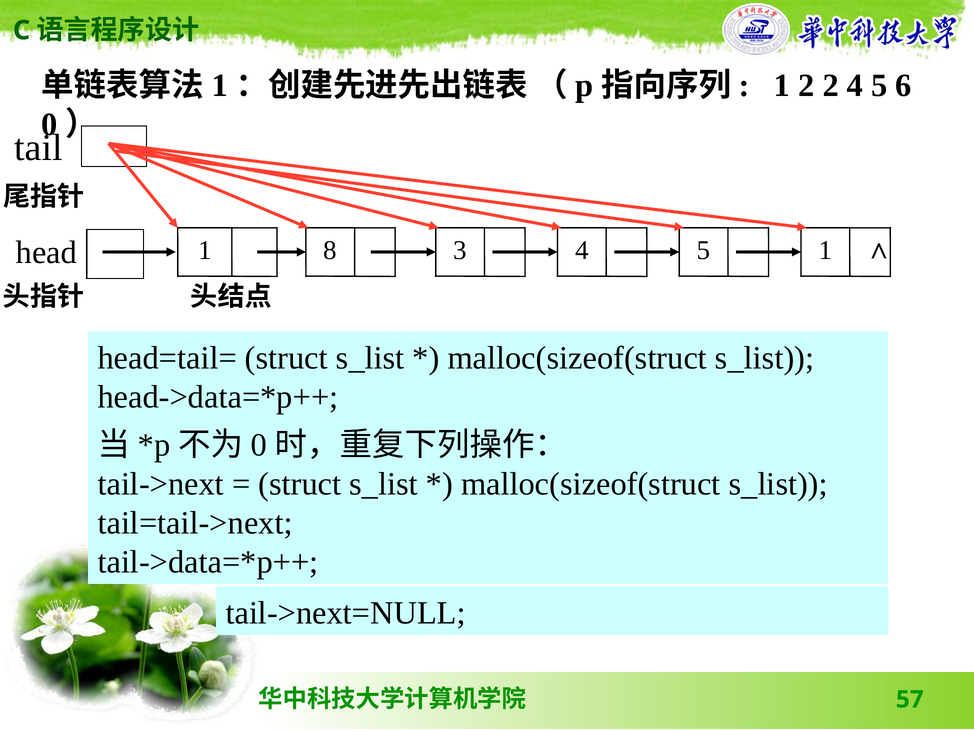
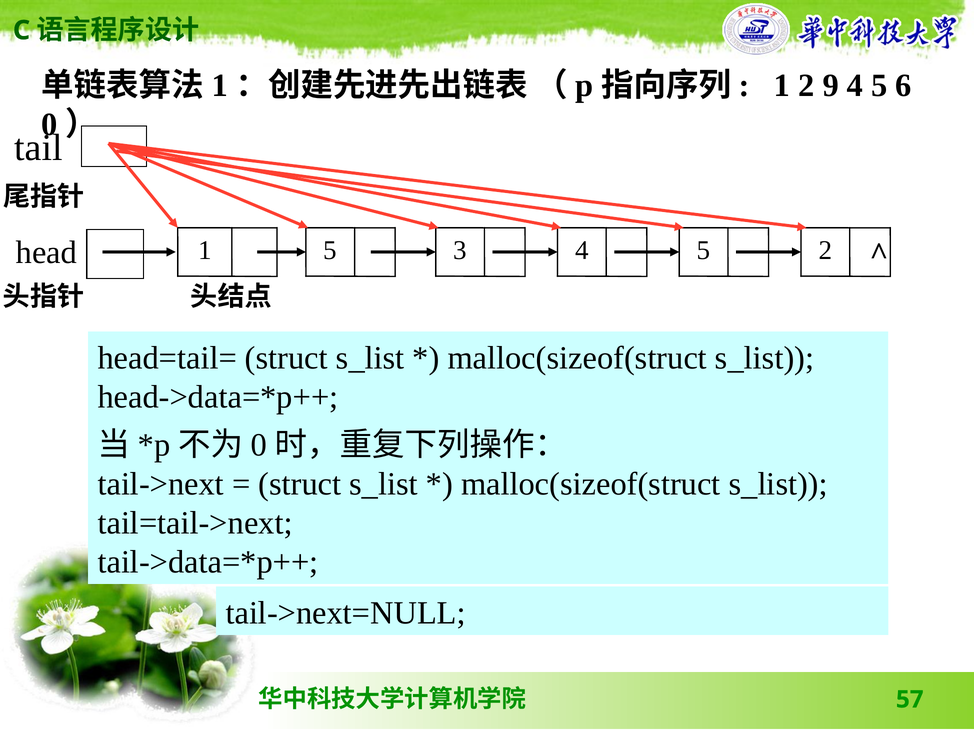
2 2: 2 -> 9
1 8: 8 -> 5
5 1: 1 -> 2
